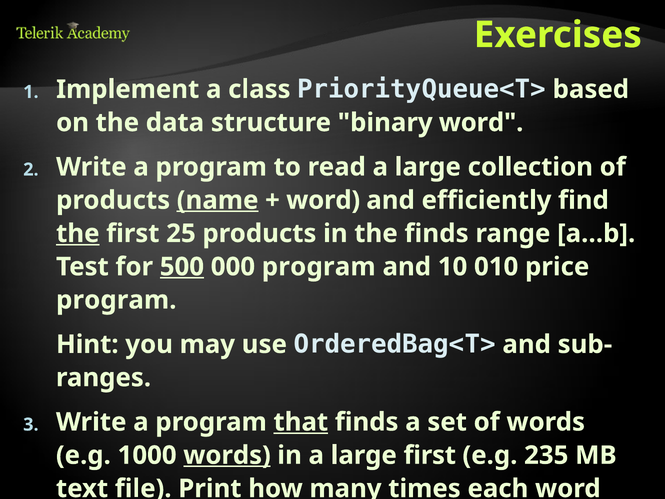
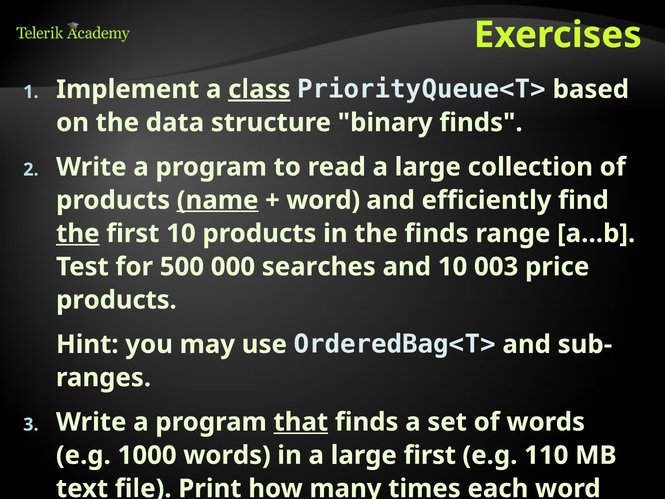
class underline: none -> present
binary word: word -> finds
first 25: 25 -> 10
500 underline: present -> none
000 program: program -> searches
010: 010 -> 003
program at (116, 300): program -> products
words at (227, 455) underline: present -> none
235: 235 -> 110
